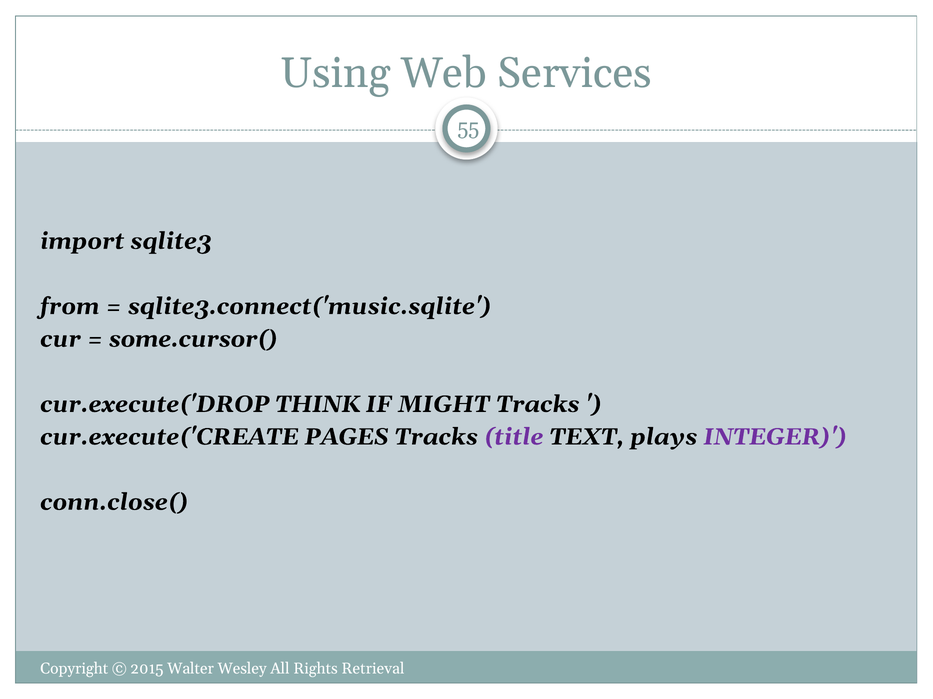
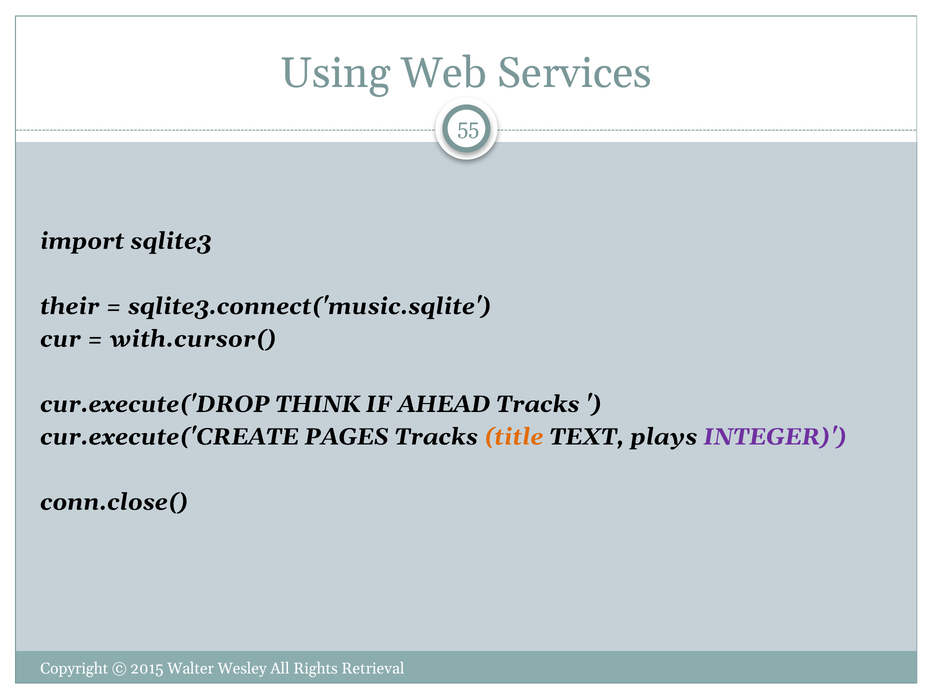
from: from -> their
some.cursor(: some.cursor( -> with.cursor(
MIGHT: MIGHT -> AHEAD
title colour: purple -> orange
